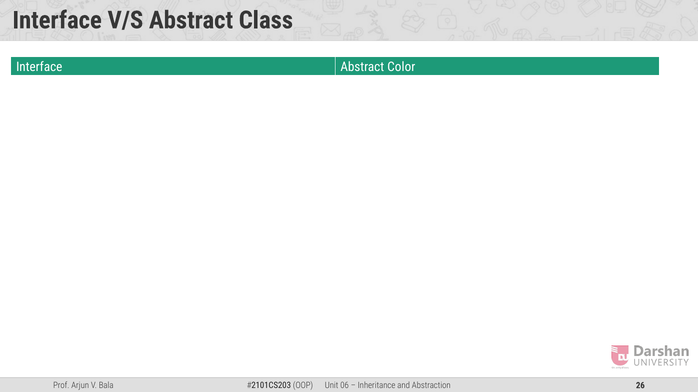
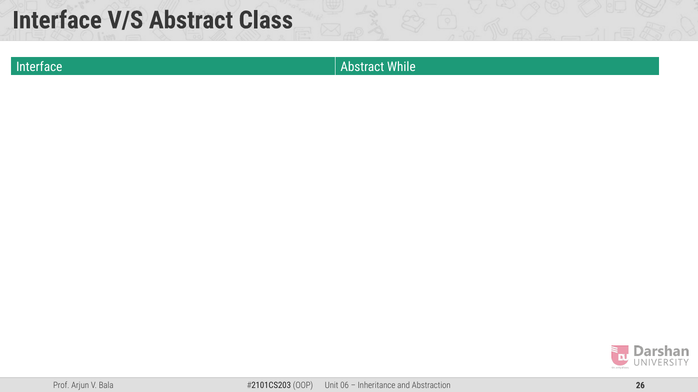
Color: Color -> While
